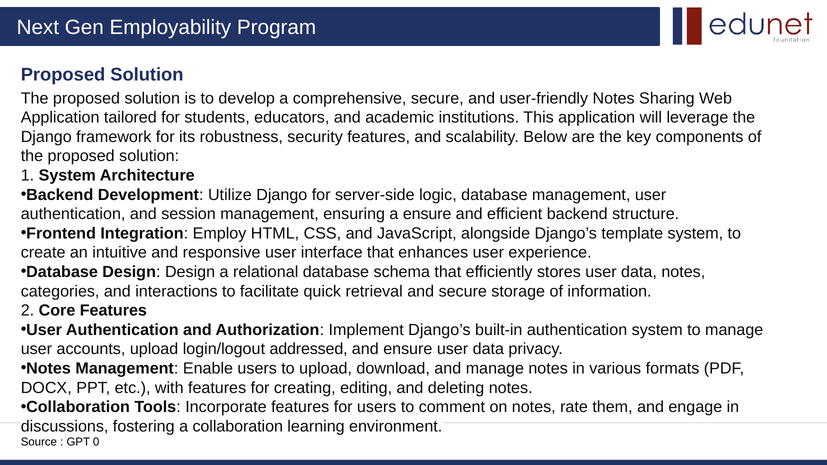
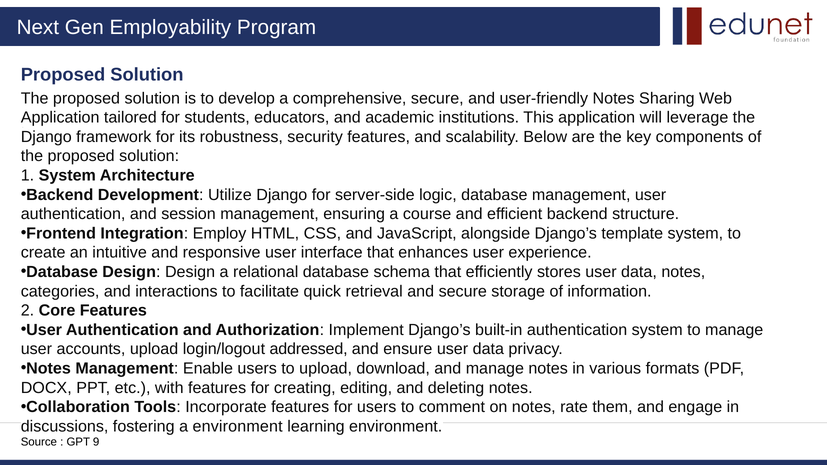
a ensure: ensure -> course
a collaboration: collaboration -> environment
0: 0 -> 9
